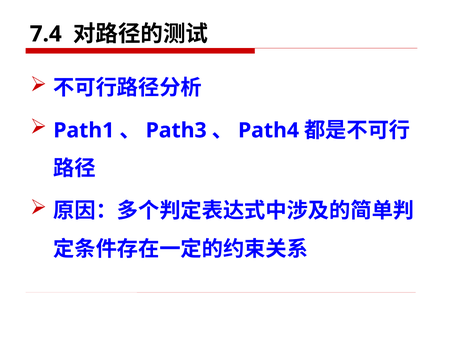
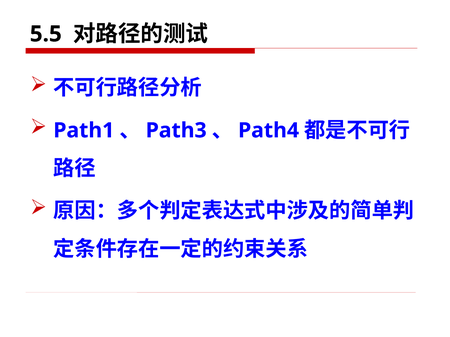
7.4: 7.4 -> 5.5
